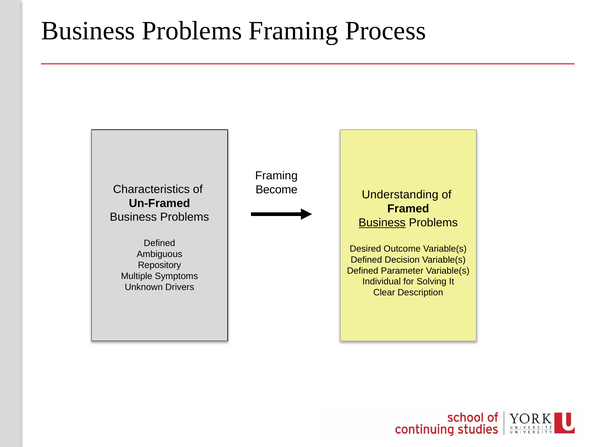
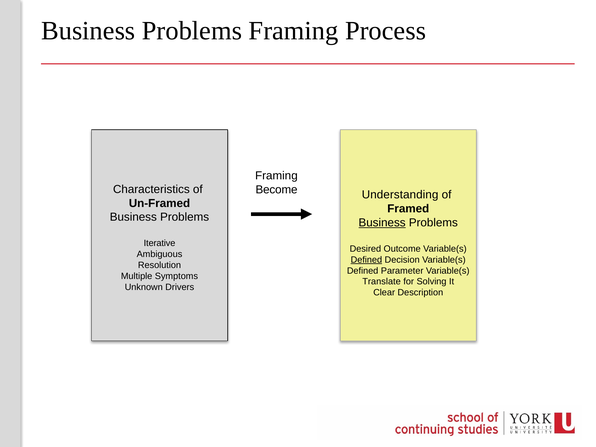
Defined at (159, 243): Defined -> Iterative
Defined at (366, 260) underline: none -> present
Repository: Repository -> Resolution
Individual: Individual -> Translate
